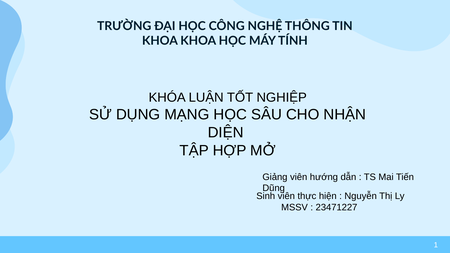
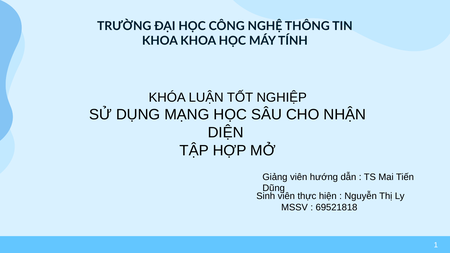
23471227: 23471227 -> 69521818
